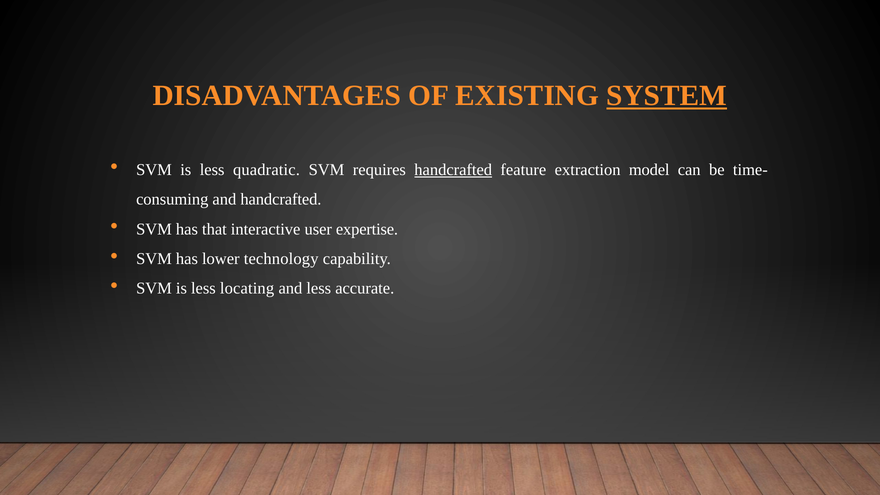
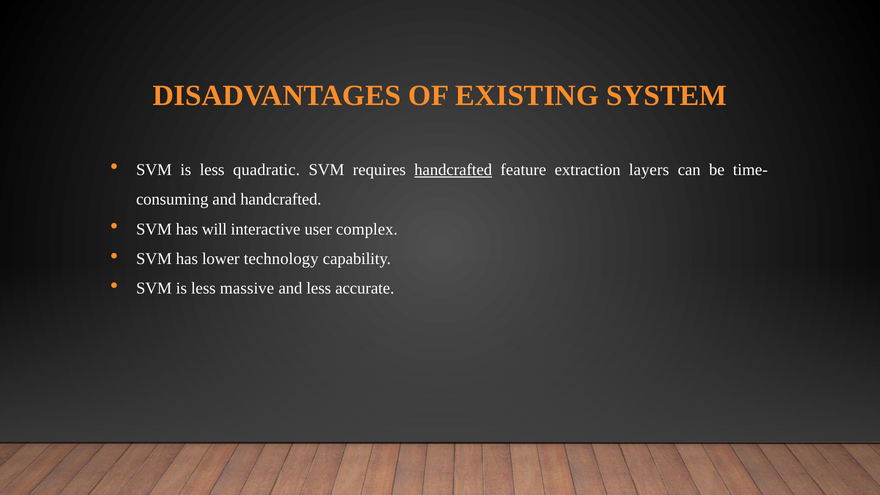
SYSTEM underline: present -> none
model: model -> layers
that: that -> will
expertise: expertise -> complex
locating: locating -> massive
